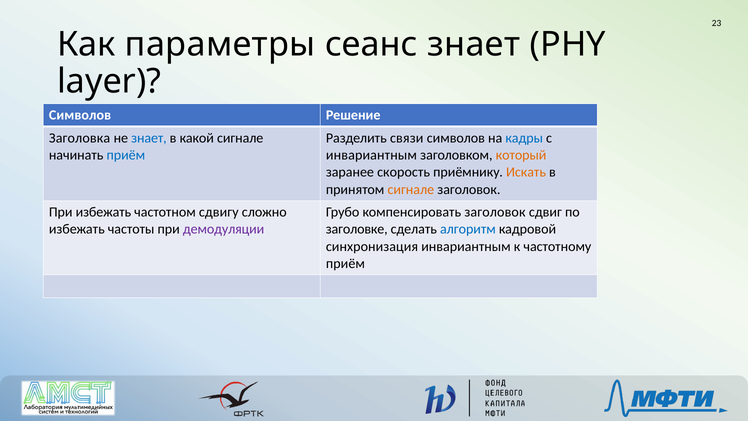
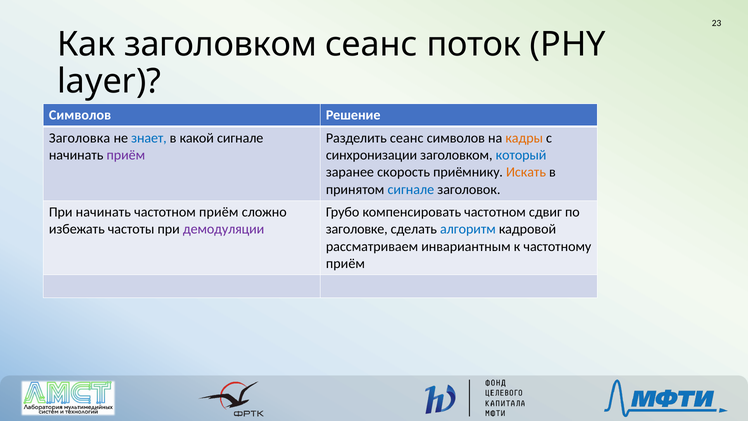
Как параметры: параметры -> заголовком
сеанс знает: знает -> поток
Разделить связи: связи -> сеанс
кадры colour: blue -> orange
приём at (126, 155) colour: blue -> purple
инвариантным at (371, 155): инвариантным -> синхронизации
который colour: orange -> blue
сигнале at (411, 189) colour: orange -> blue
При избежать: избежать -> начинать
частотном сдвигу: сдвигу -> приём
компенсировать заголовок: заголовок -> частотном
синхронизация: синхронизация -> рассматриваем
